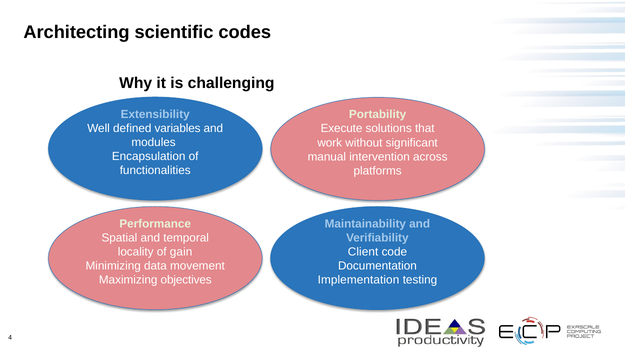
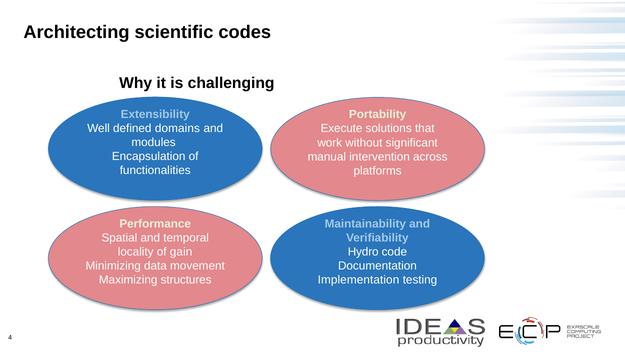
variables: variables -> domains
Client: Client -> Hydro
objectives: objectives -> structures
